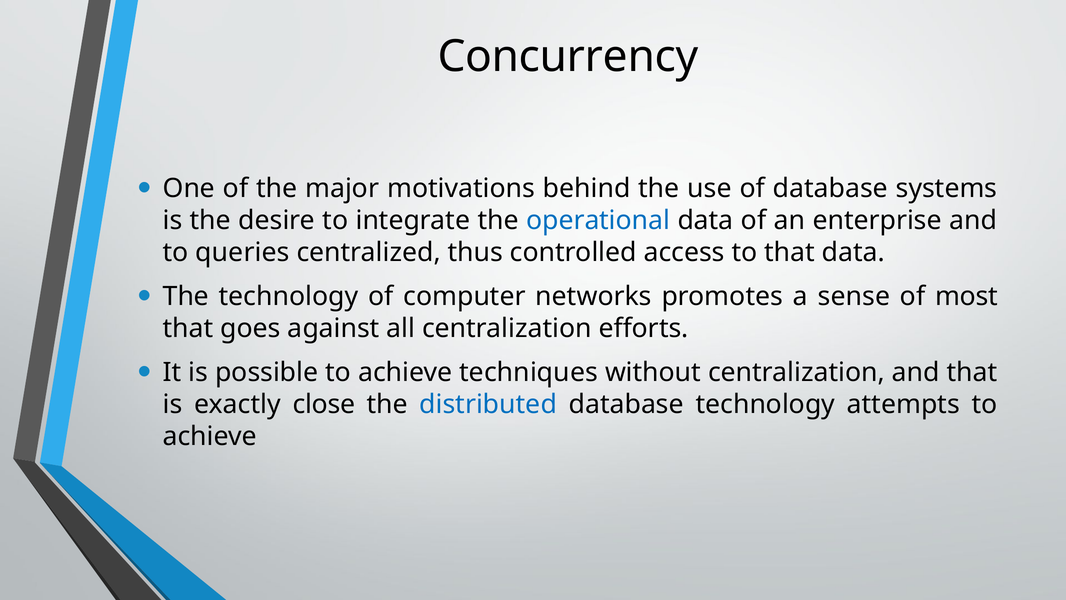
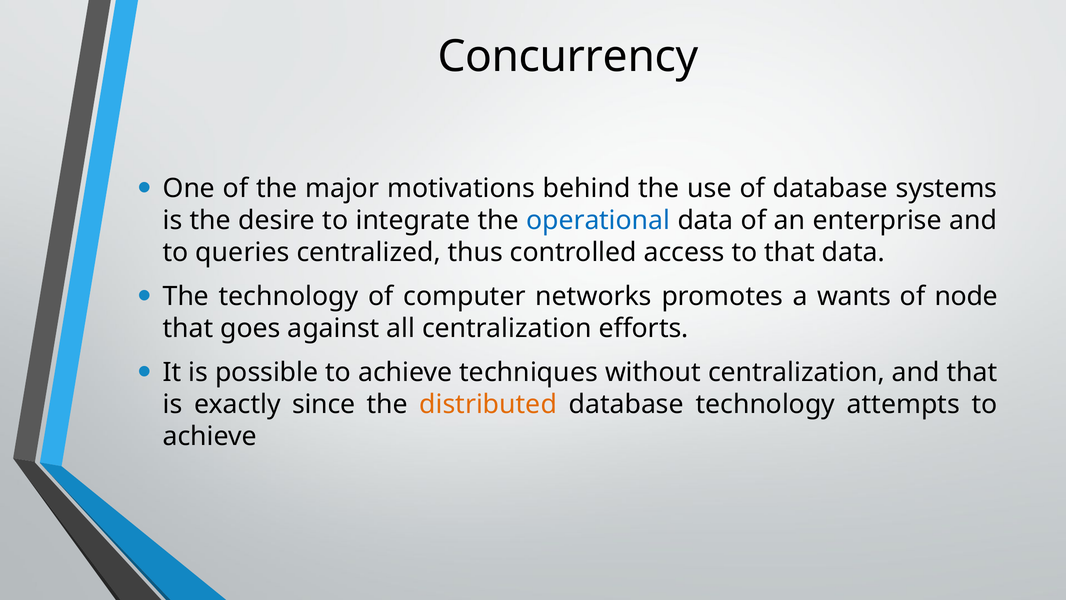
sense: sense -> wants
most: most -> node
close: close -> since
distributed colour: blue -> orange
